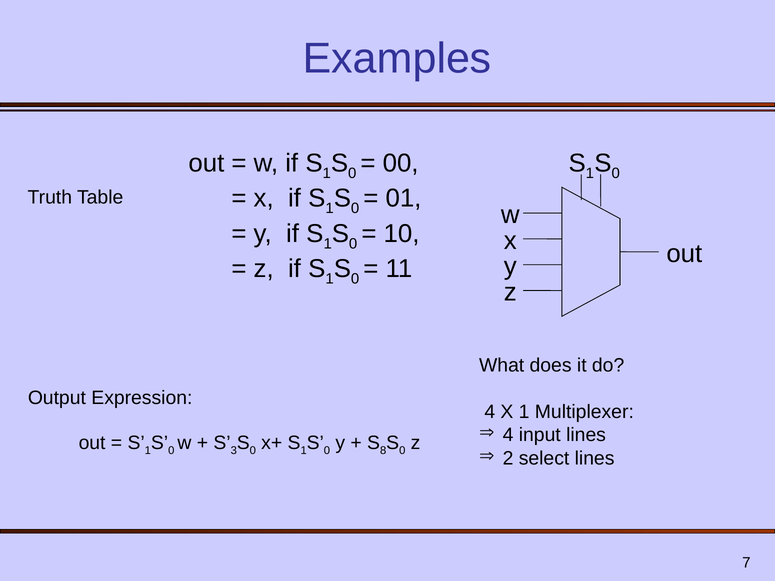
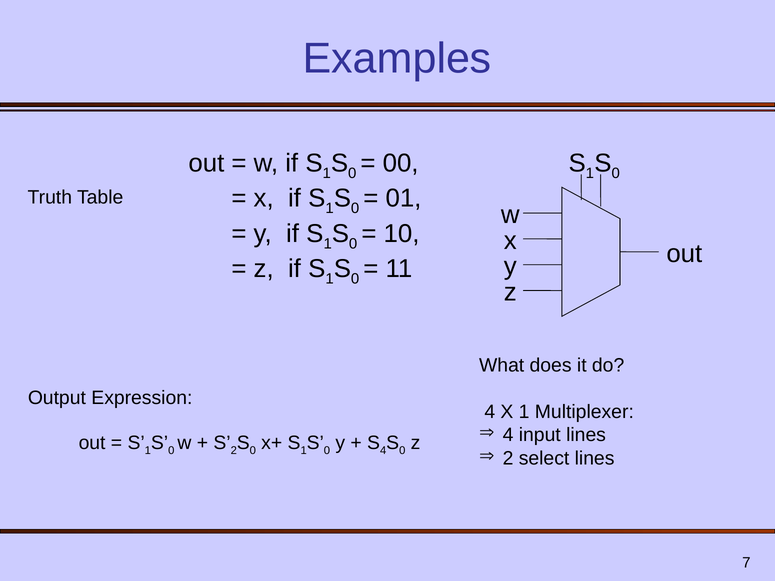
3 at (234, 451): 3 -> 2
8 at (383, 451): 8 -> 4
